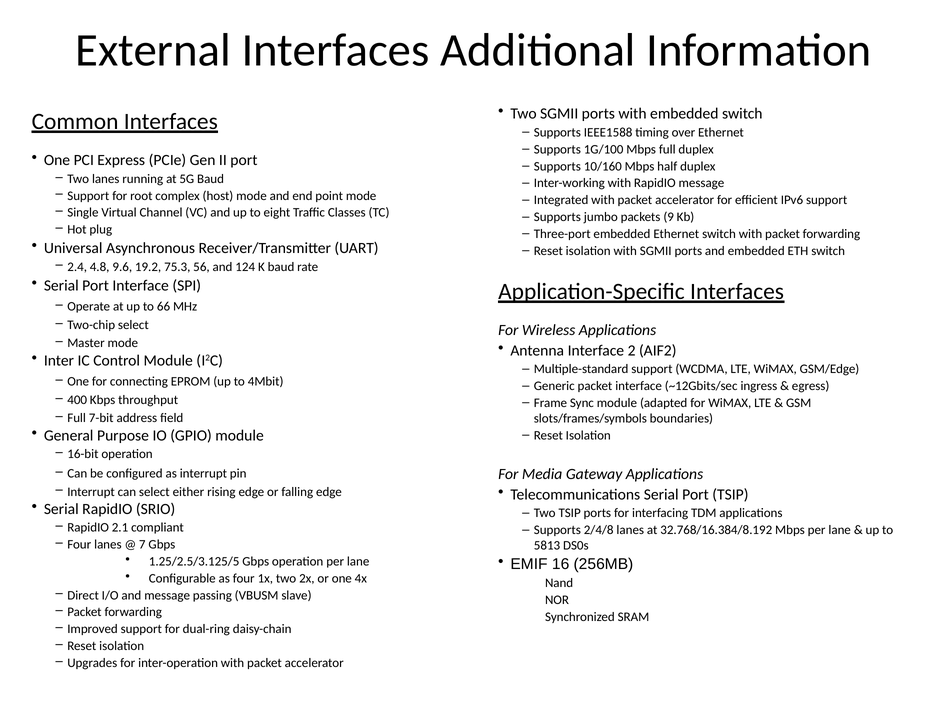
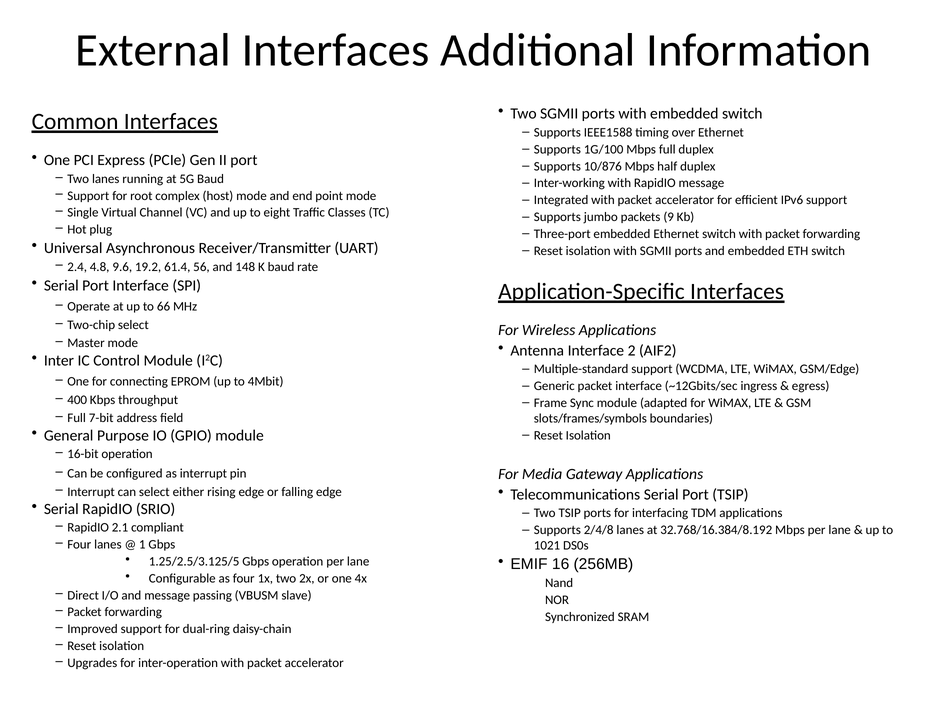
10/160: 10/160 -> 10/876
75.3: 75.3 -> 61.4
124: 124 -> 148
7: 7 -> 1
5813: 5813 -> 1021
